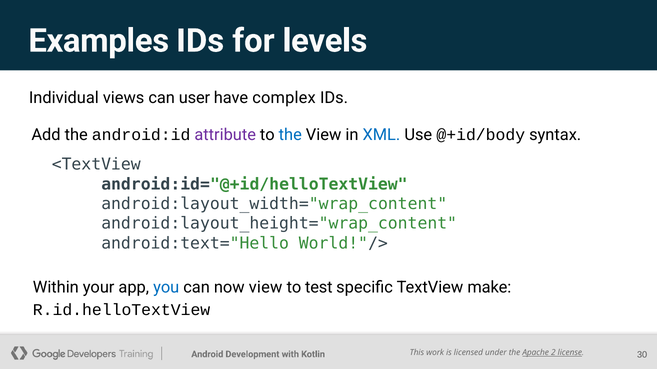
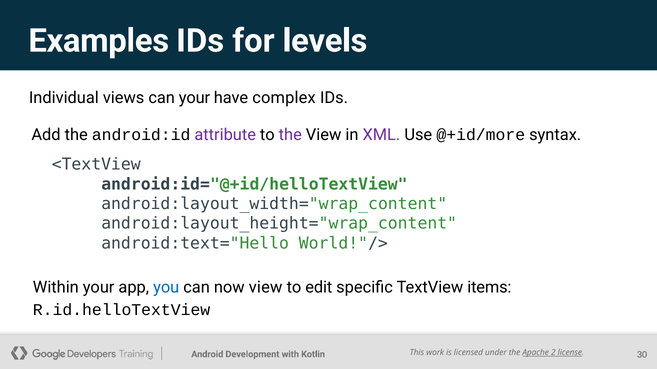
can user: user -> your
the at (290, 135) colour: blue -> purple
XML colour: blue -> purple
@+id/body: @+id/body -> @+id/more
test: test -> edit
make: make -> items
